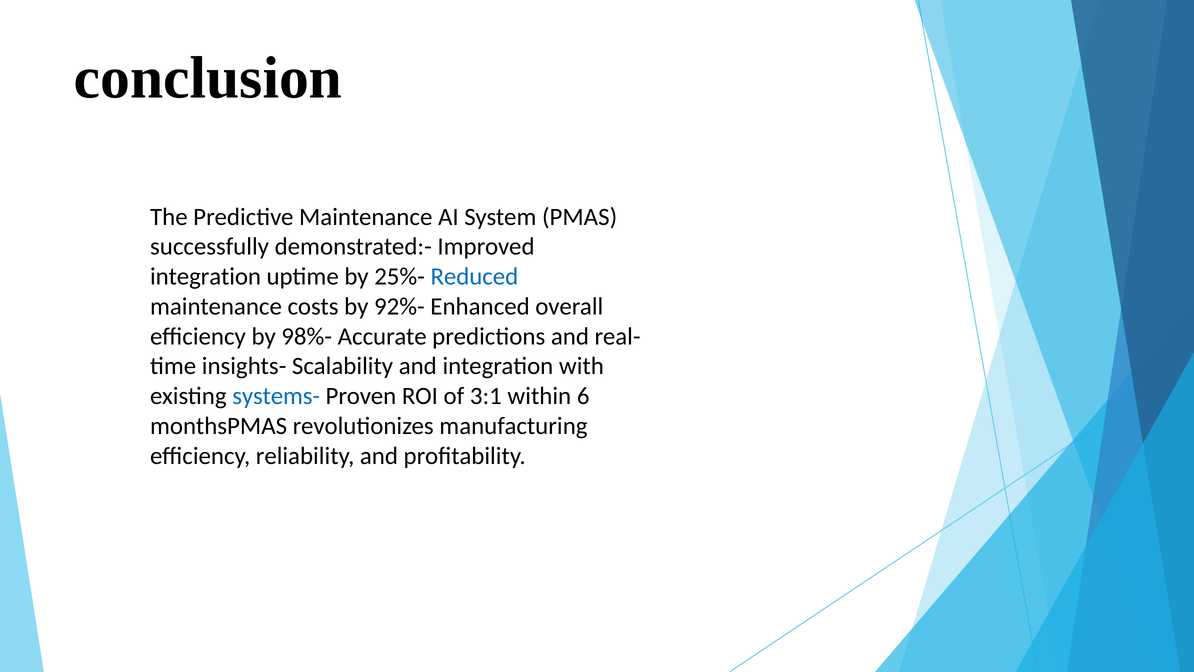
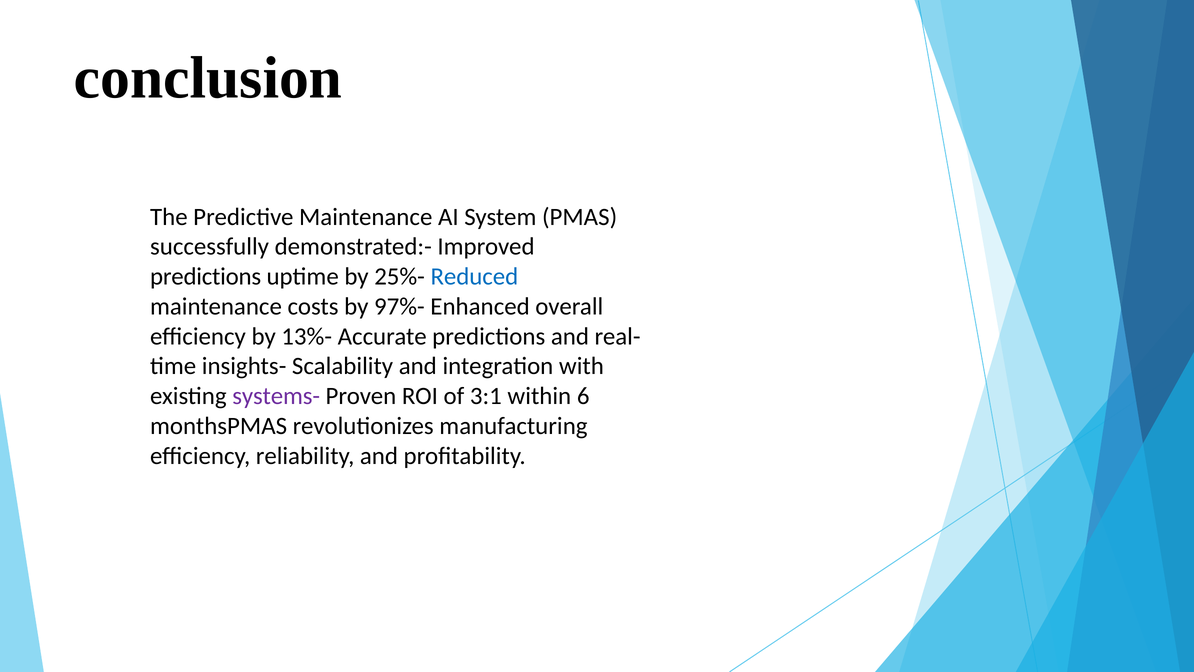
integration at (206, 276): integration -> predictions
92%-: 92%- -> 97%-
98%-: 98%- -> 13%-
systems- colour: blue -> purple
